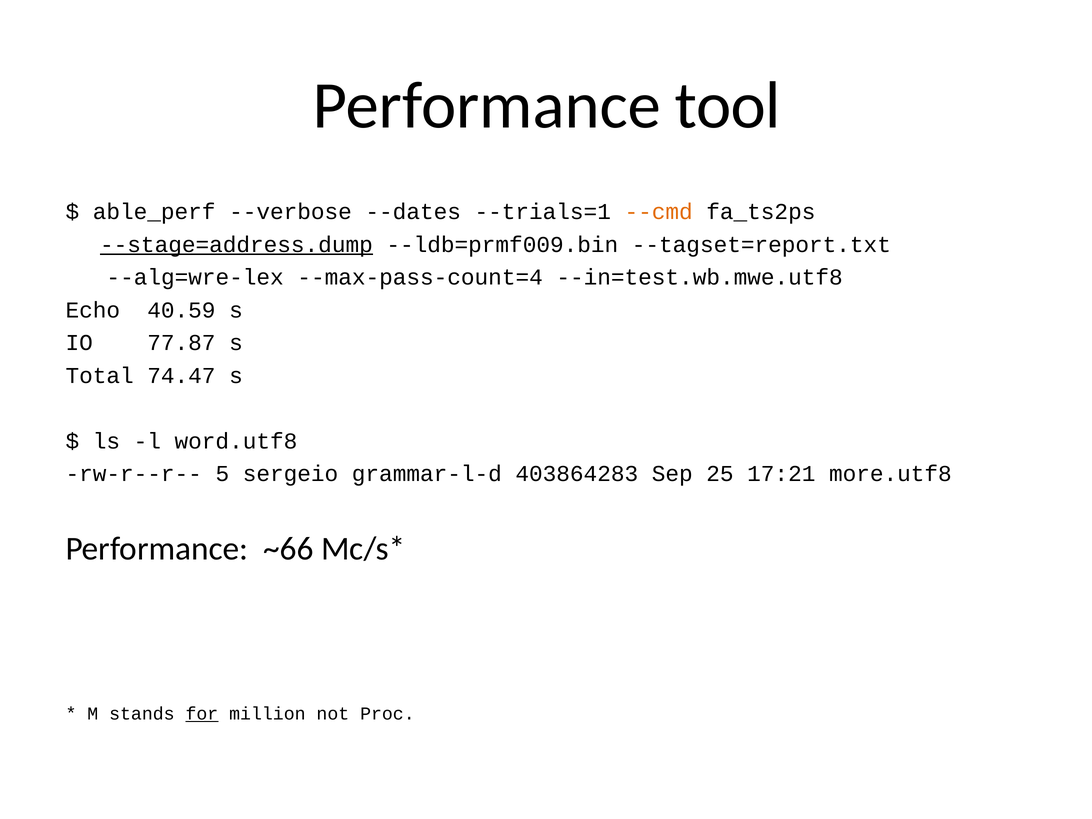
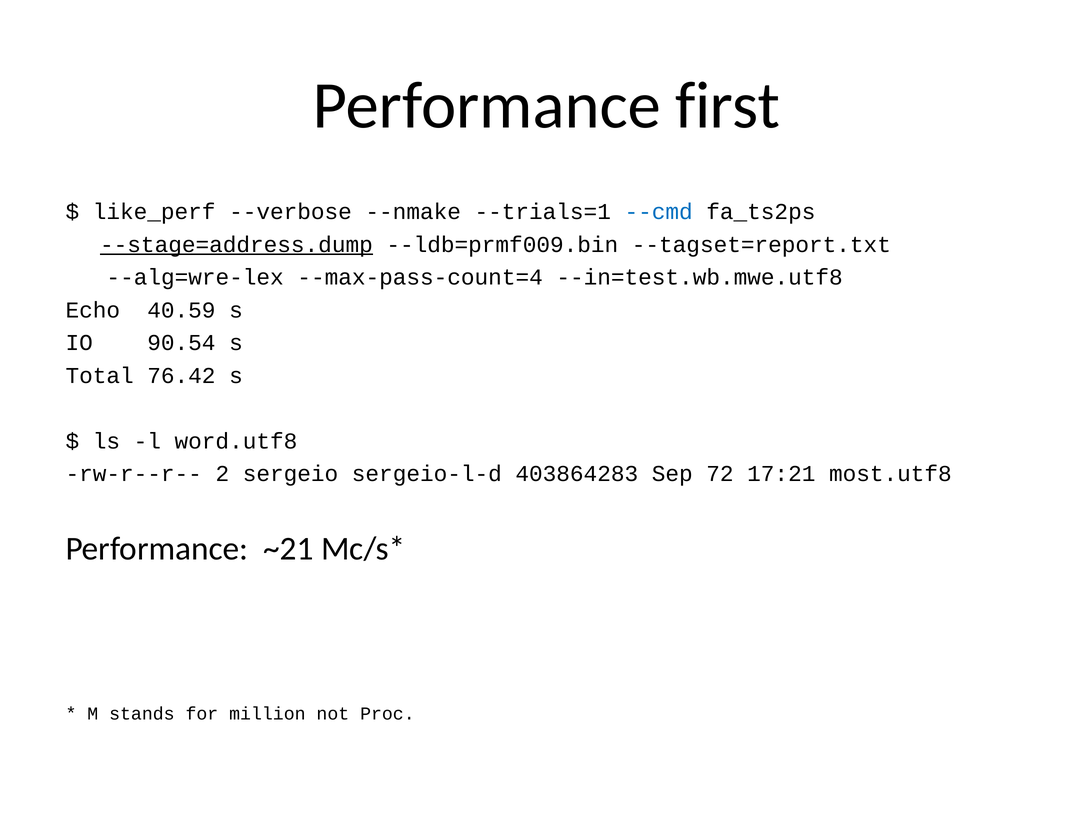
tool: tool -> first
able_perf: able_perf -> like_perf
--dates: --dates -> --nmake
--cmd colour: orange -> blue
77.87: 77.87 -> 90.54
74.47: 74.47 -> 76.42
5: 5 -> 2
grammar-l-d: grammar-l-d -> sergeio-l-d
25: 25 -> 72
more.utf8: more.utf8 -> most.utf8
~66: ~66 -> ~21
for underline: present -> none
